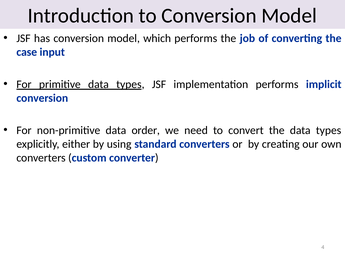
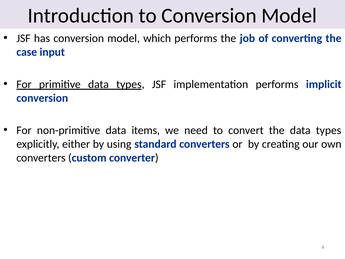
order: order -> items
